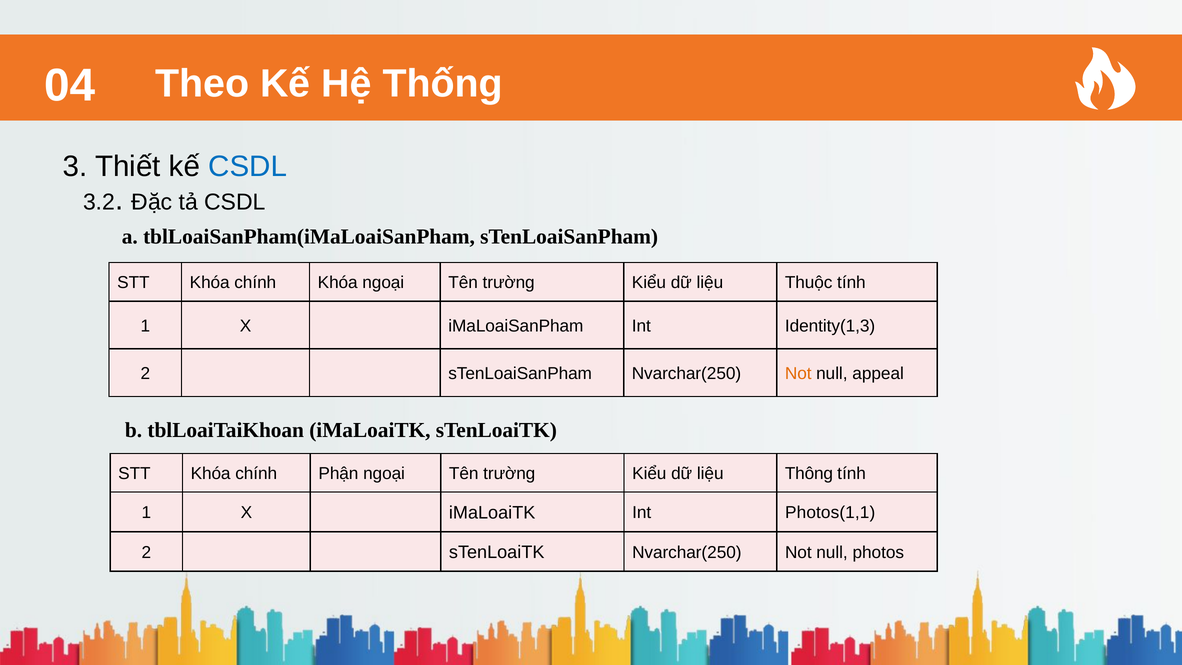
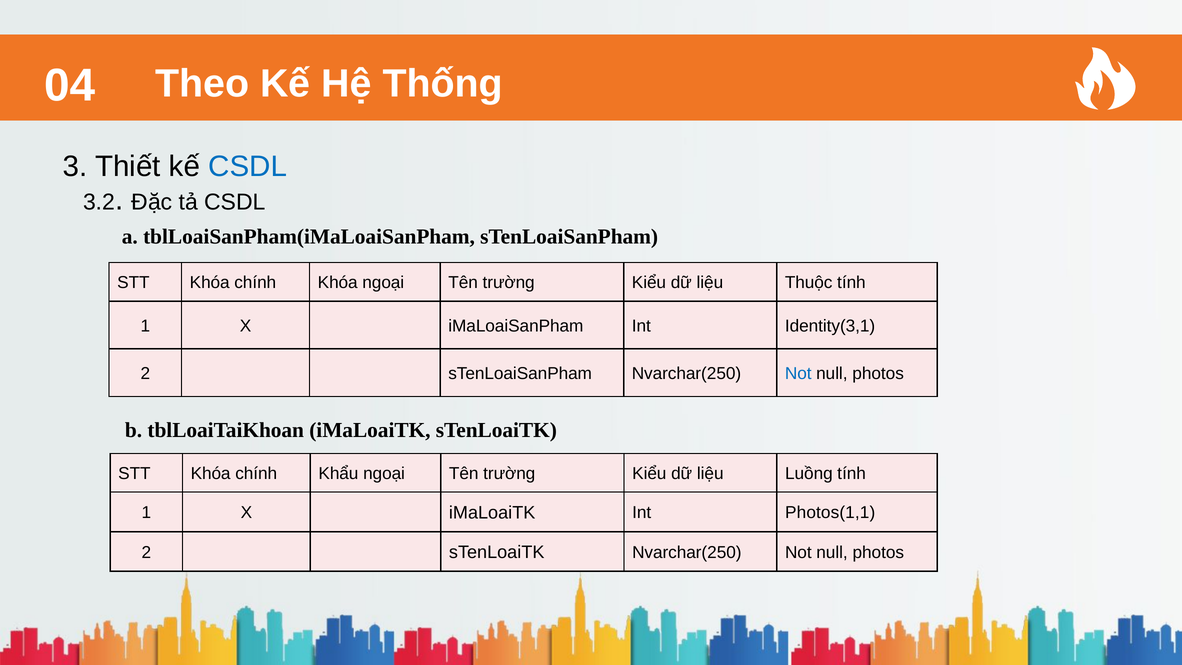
Identity(1,3: Identity(1,3 -> Identity(3,1
Not at (798, 374) colour: orange -> blue
appeal at (878, 374): appeal -> photos
Phận: Phận -> Khẩu
Thông: Thông -> Luồng
